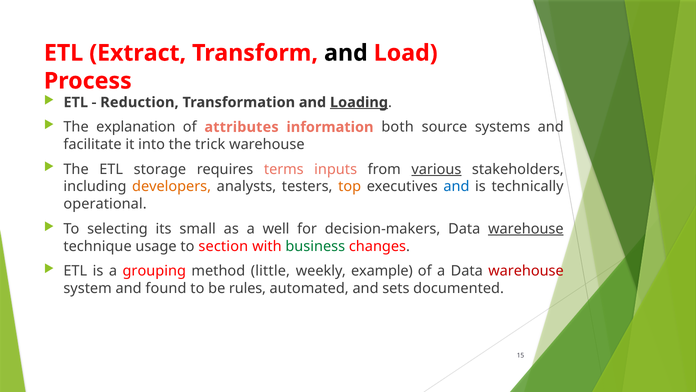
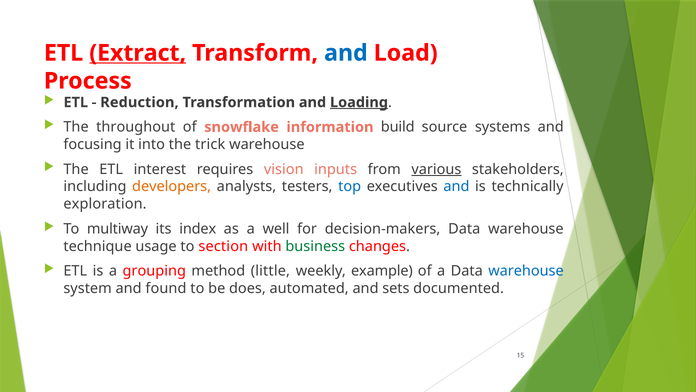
Extract underline: none -> present
and at (346, 53) colour: black -> blue
explanation: explanation -> throughout
attributes: attributes -> snowflake
both: both -> build
facilitate: facilitate -> focusing
storage: storage -> interest
terms: terms -> vision
top colour: orange -> blue
operational: operational -> exploration
selecting: selecting -> multiway
small: small -> index
warehouse at (526, 229) underline: present -> none
warehouse at (526, 271) colour: red -> blue
rules: rules -> does
